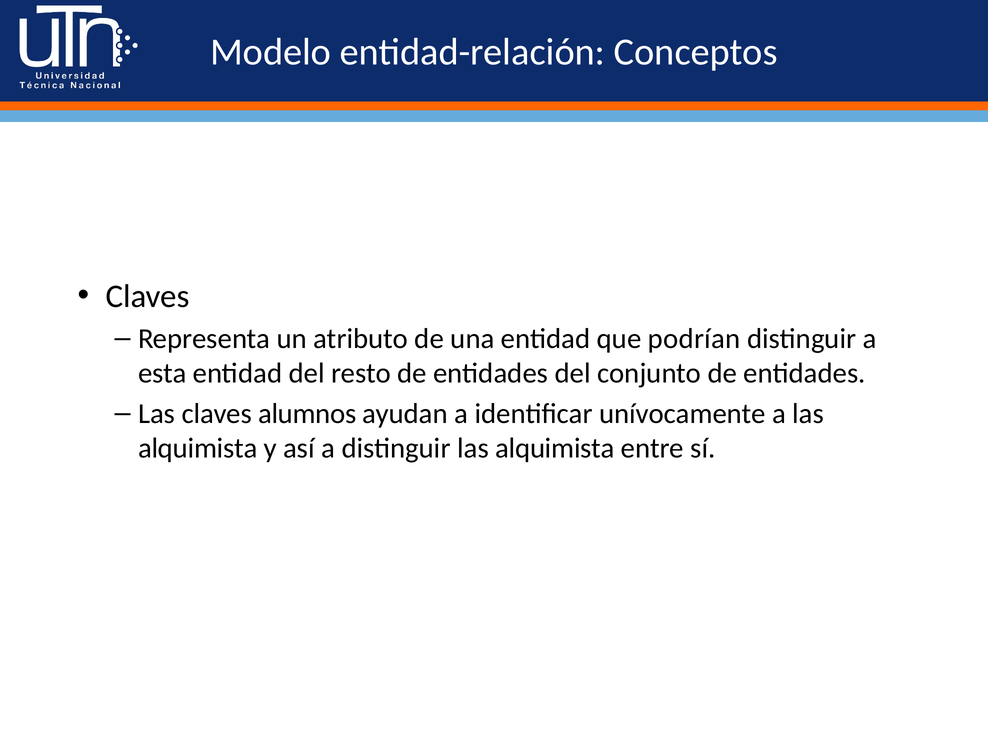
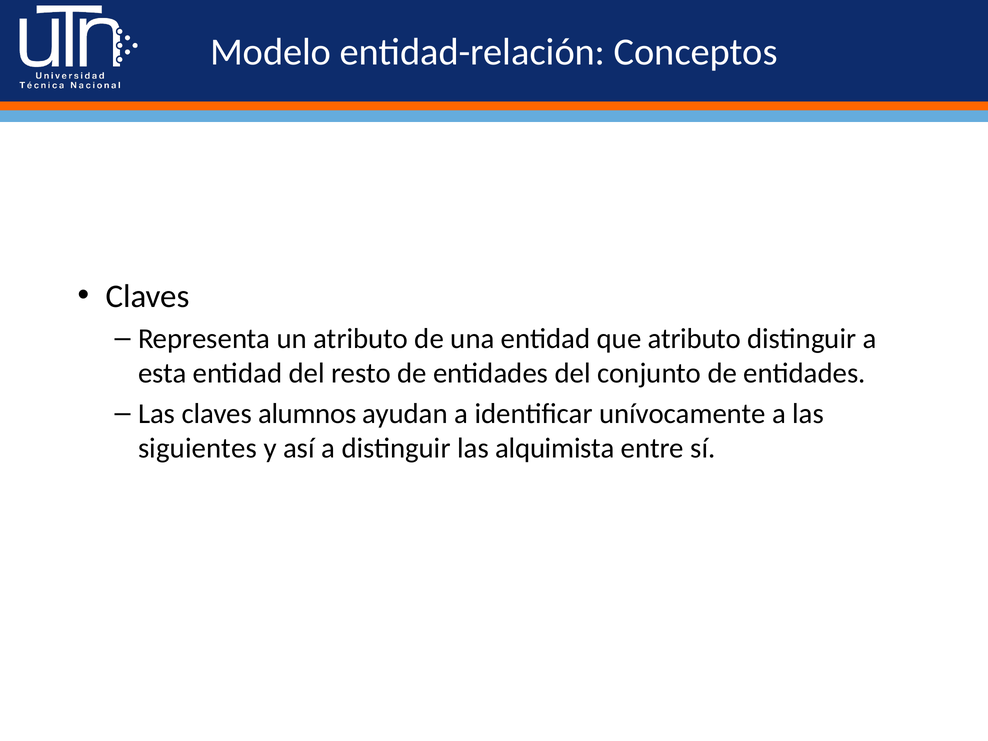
que podrían: podrían -> atributo
alquimista at (198, 448): alquimista -> siguientes
